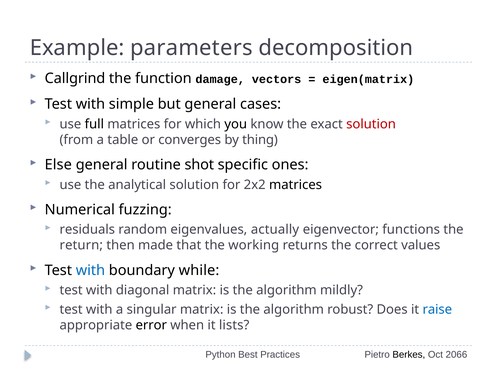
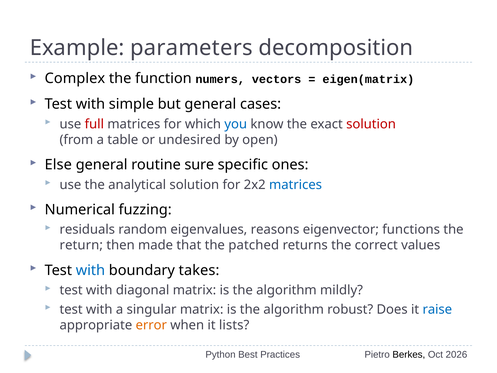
Callgrind: Callgrind -> Complex
damage: damage -> numers
full colour: black -> red
you colour: black -> blue
converges: converges -> undesired
thing: thing -> open
shot: shot -> sure
matrices at (296, 185) colour: black -> blue
actually: actually -> reasons
working: working -> patched
while: while -> takes
error colour: black -> orange
2066: 2066 -> 2026
